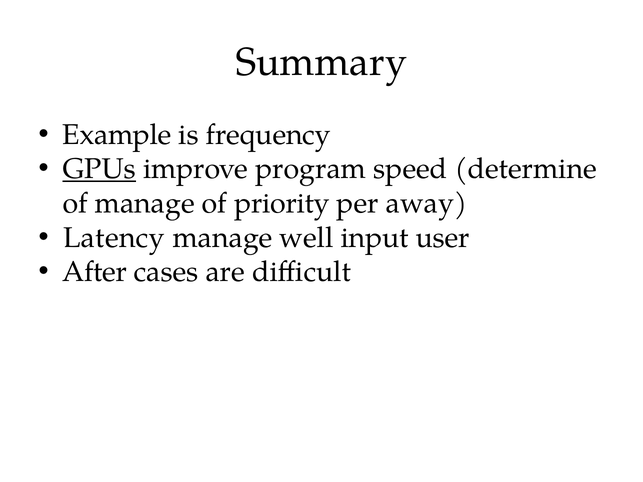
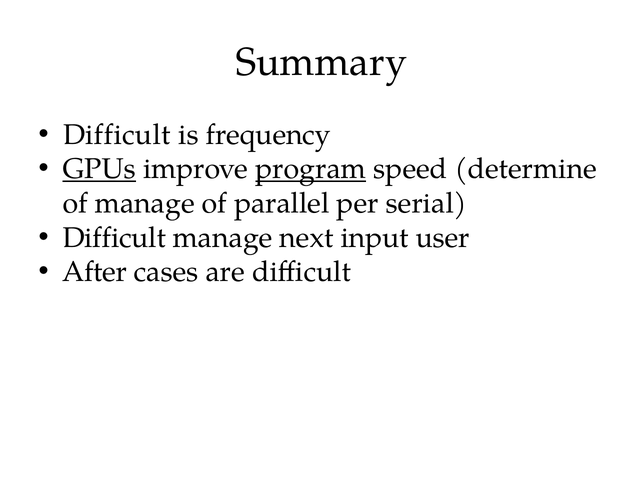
Example at (117, 135): Example -> Difficult
program underline: none -> present
priority: priority -> parallel
away: away -> serial
Latency at (114, 238): Latency -> Difficult
well: well -> next
